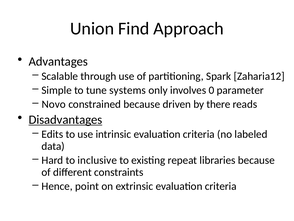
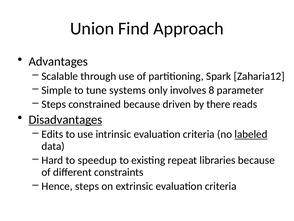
0: 0 -> 8
Novo at (54, 104): Novo -> Steps
labeled underline: none -> present
inclusive: inclusive -> speedup
Hence point: point -> steps
